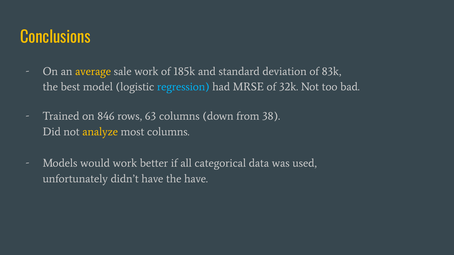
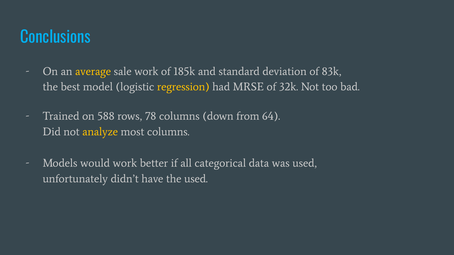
Conclusions colour: yellow -> light blue
regression colour: light blue -> yellow
846: 846 -> 588
63: 63 -> 78
38: 38 -> 64
the have: have -> used
